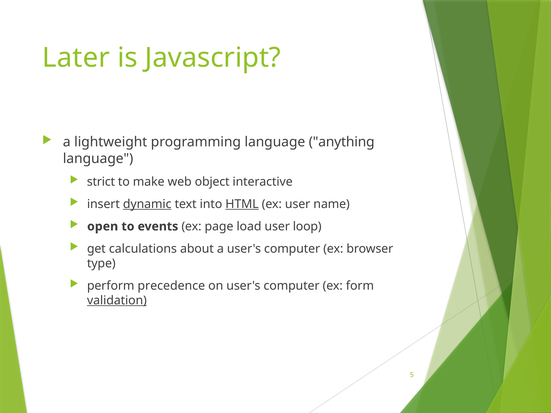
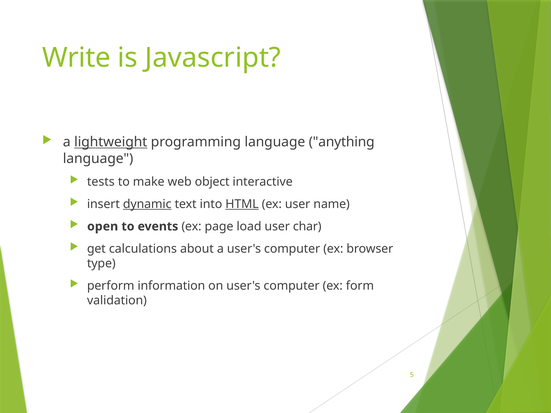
Later: Later -> Write
lightweight underline: none -> present
strict: strict -> tests
loop: loop -> char
precedence: precedence -> information
validation underline: present -> none
